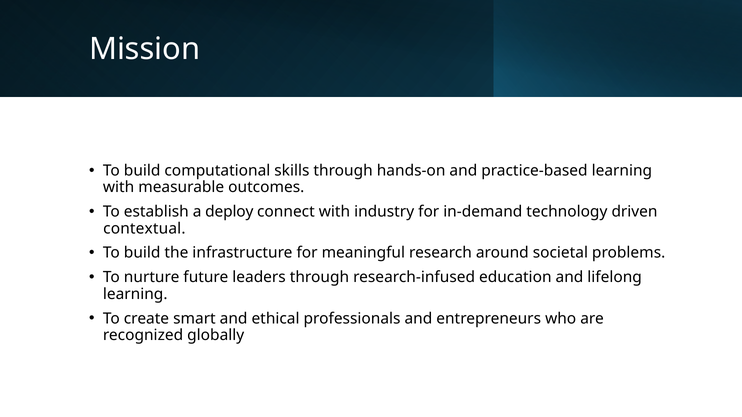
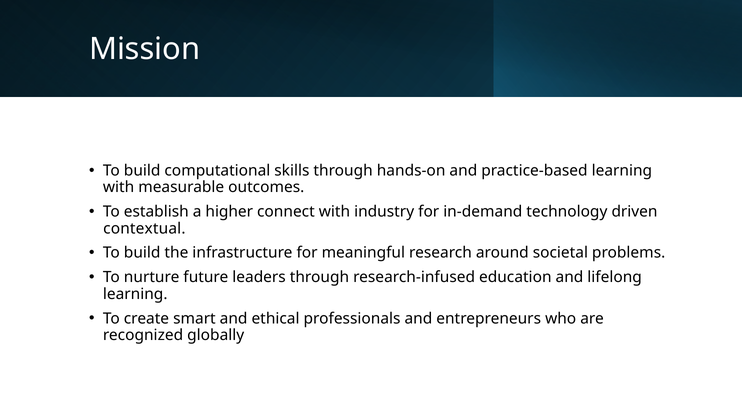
deploy: deploy -> higher
